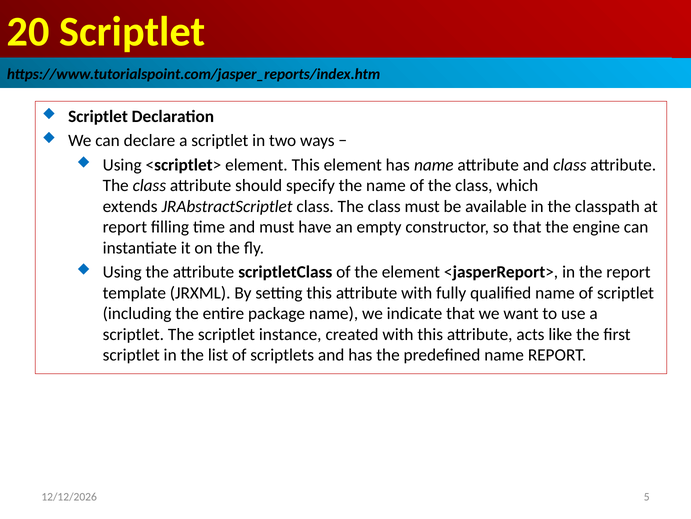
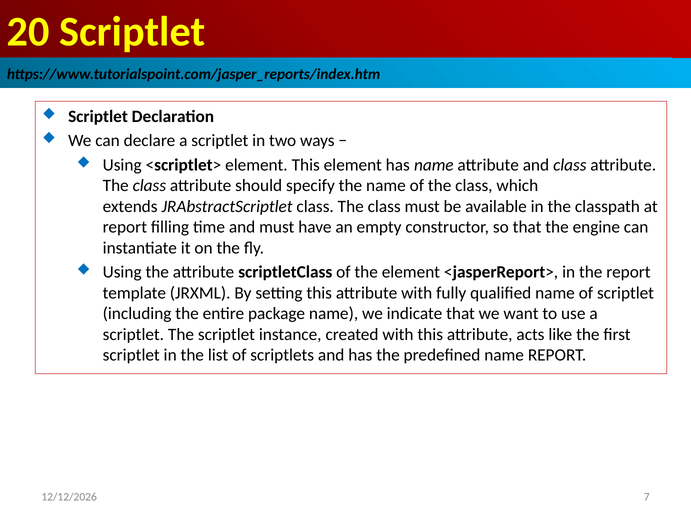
5: 5 -> 7
